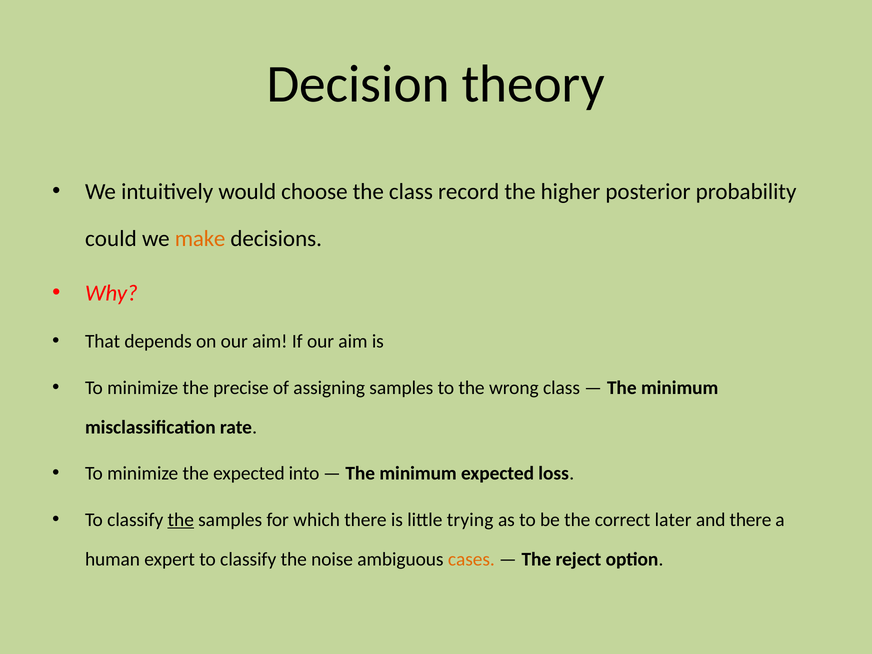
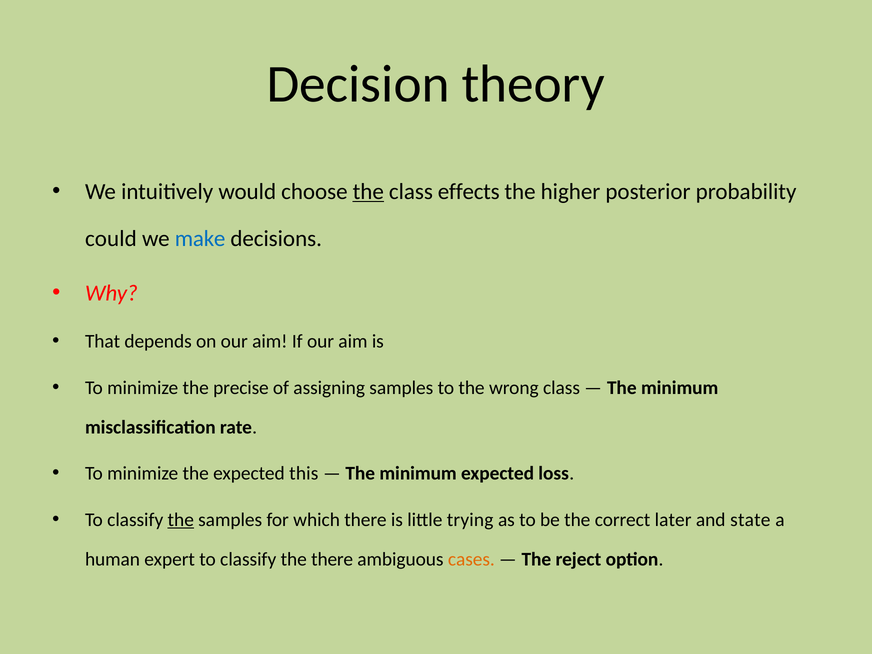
the at (368, 192) underline: none -> present
record: record -> effects
make colour: orange -> blue
into: into -> this
and there: there -> state
the noise: noise -> there
